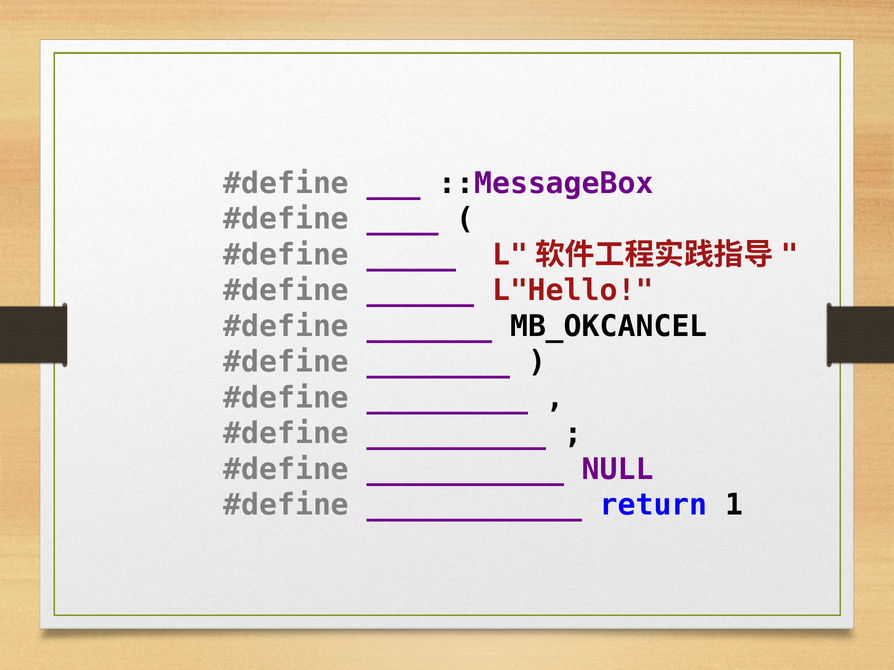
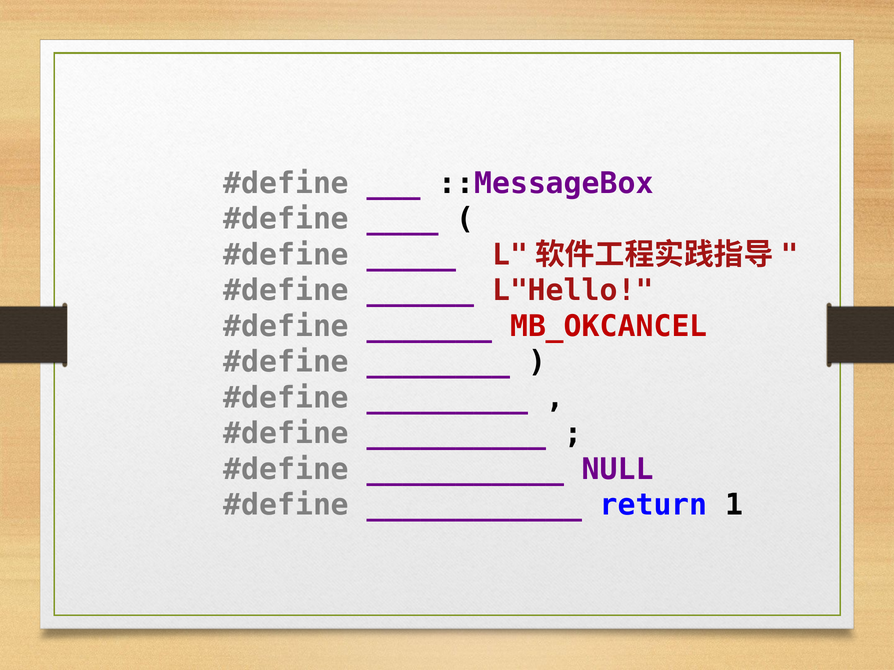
MB_OKCANCEL colour: black -> red
